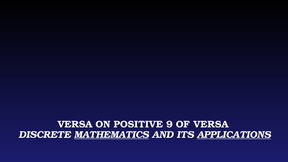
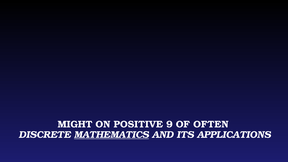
VERSA at (75, 124): VERSA -> MIGHT
OF VERSA: VERSA -> OFTEN
APPLICATIONS underline: present -> none
